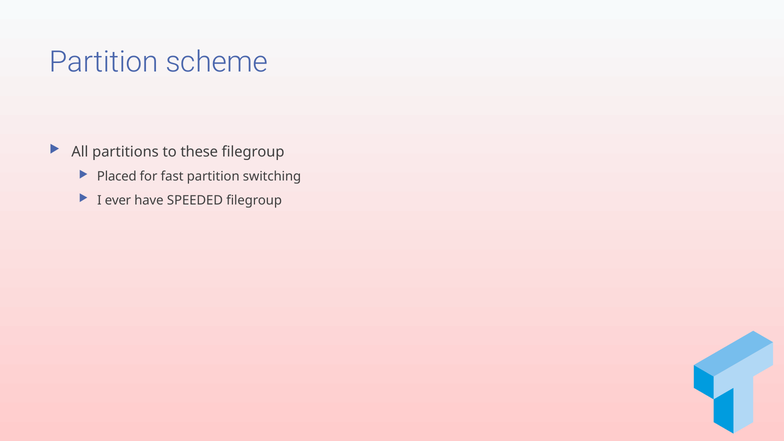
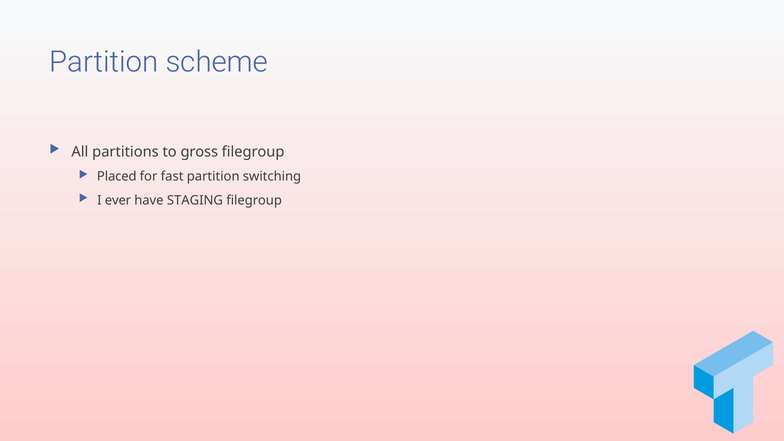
these: these -> gross
SPEEDED: SPEEDED -> STAGING
